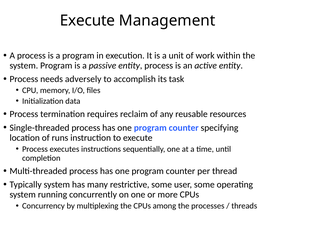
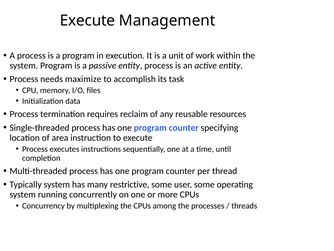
adversely: adversely -> maximize
runs: runs -> area
